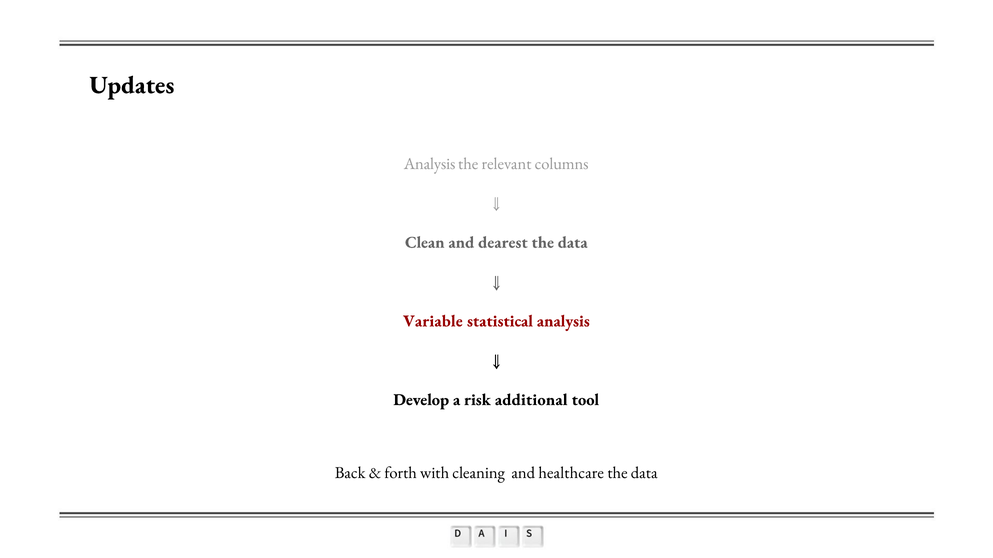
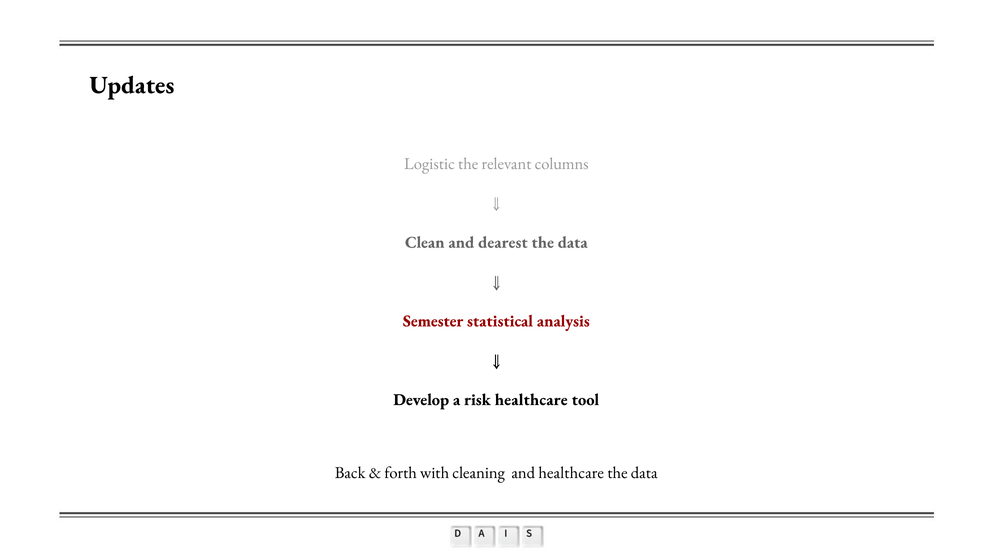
Analysis at (430, 164): Analysis -> Logistic
Variable: Variable -> Semester
risk additional: additional -> healthcare
